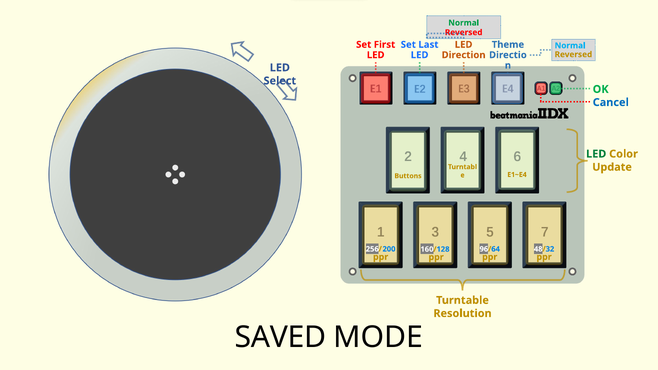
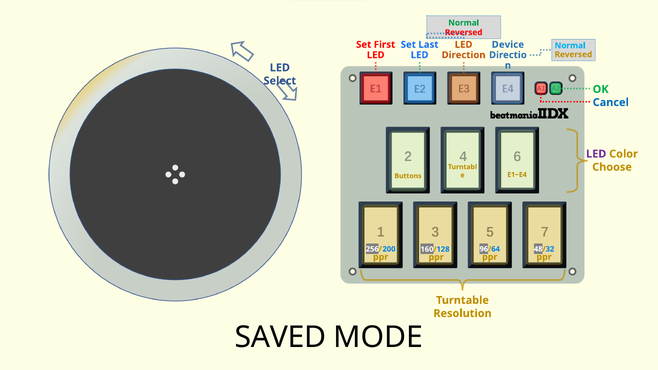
Theme: Theme -> Device
LED at (596, 154) colour: green -> purple
Update: Update -> Choose
